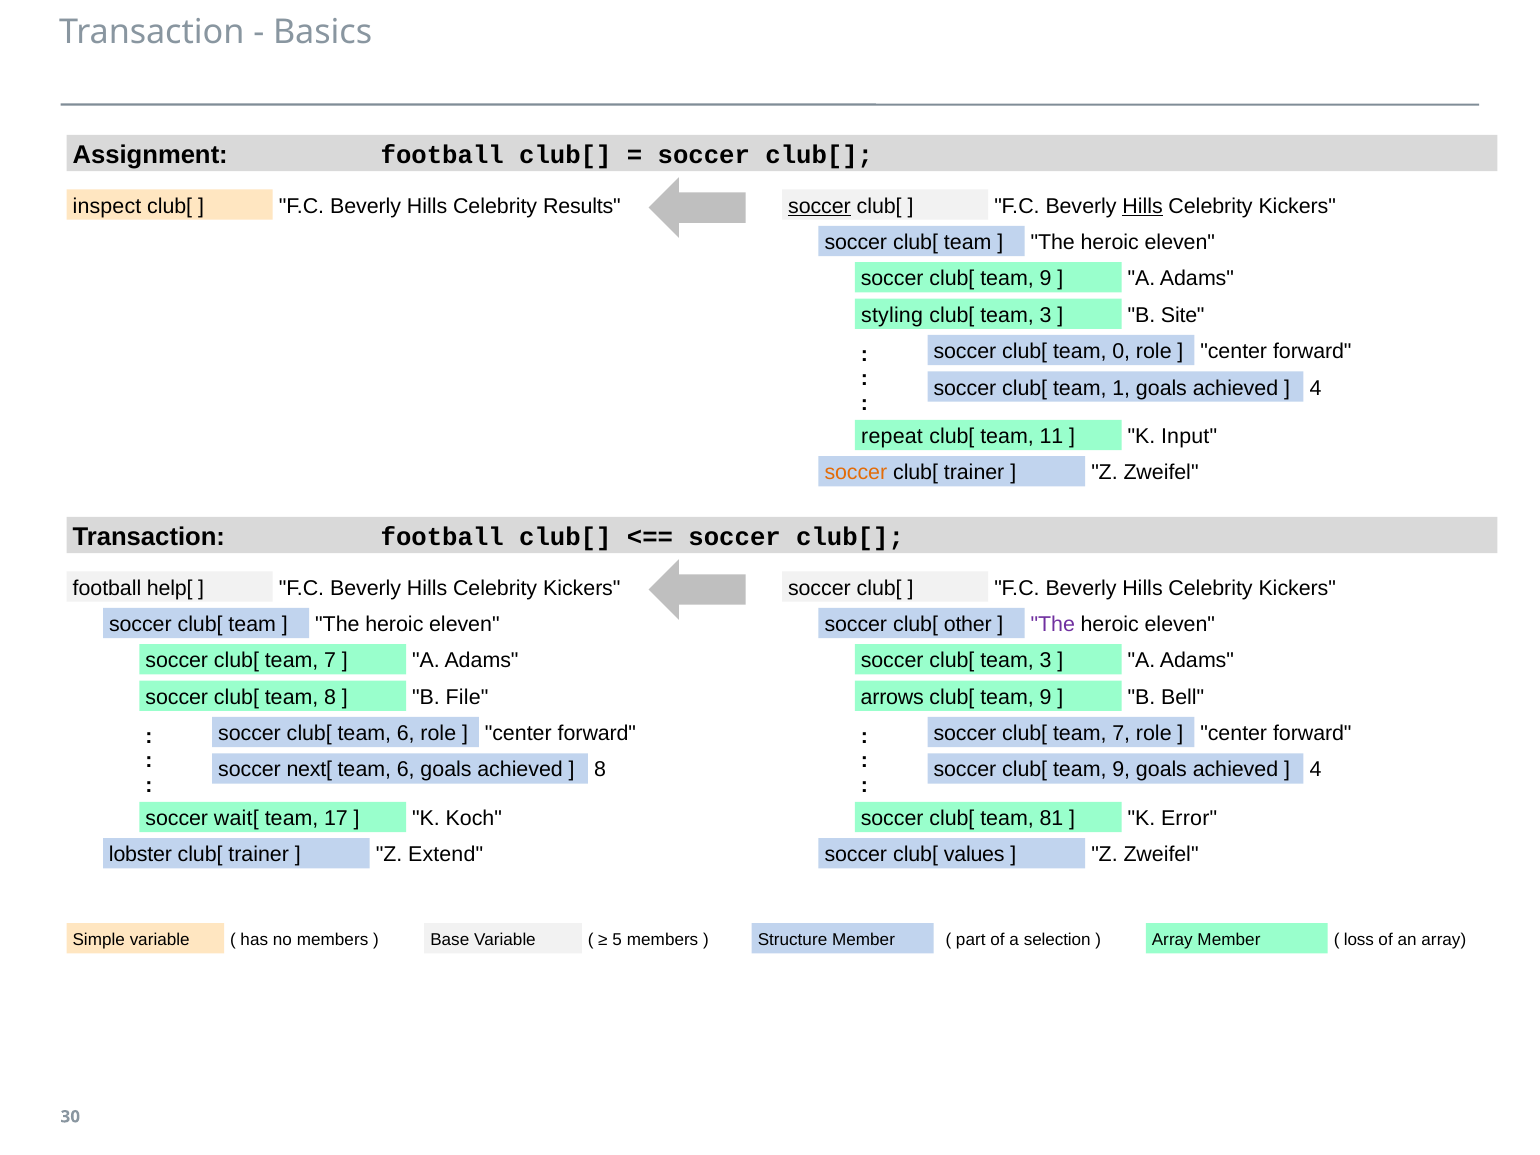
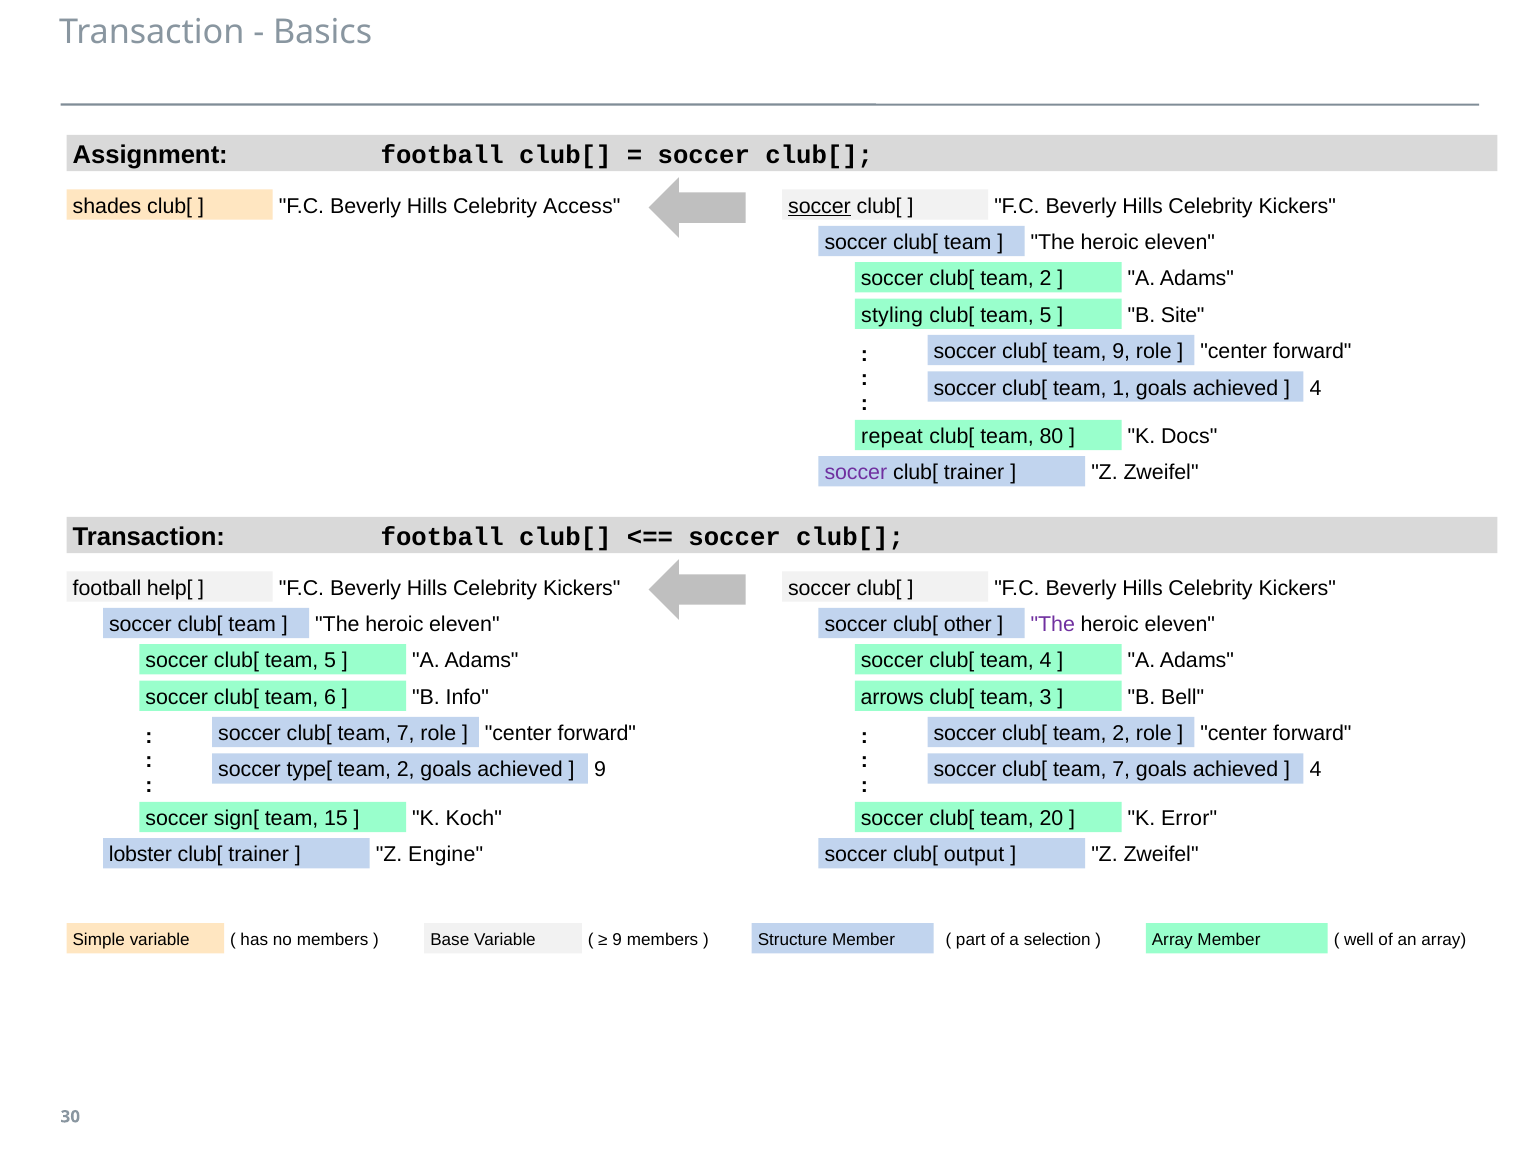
inspect: inspect -> shades
Results: Results -> Access
Hills at (1143, 206) underline: present -> none
9 at (1045, 279): 9 -> 2
3 at (1045, 315): 3 -> 5
team 0: 0 -> 9
11: 11 -> 80
Input: Input -> Docs
soccer at (856, 473) colour: orange -> purple
7 at (330, 661): 7 -> 5
soccer club[ team 3: 3 -> 4
team 8: 8 -> 6
File: File -> Info
9 at (1045, 697): 9 -> 3
6 at (406, 734): 6 -> 7
7 at (1121, 734): 7 -> 2
next[: next[ -> type[
6 at (406, 770): 6 -> 2
8 at (600, 770): 8 -> 9
9 at (1121, 770): 9 -> 7
wait[: wait[ -> sign[
17: 17 -> 15
81: 81 -> 20
Extend: Extend -> Engine
values: values -> output
5 at (617, 939): 5 -> 9
loss: loss -> well
